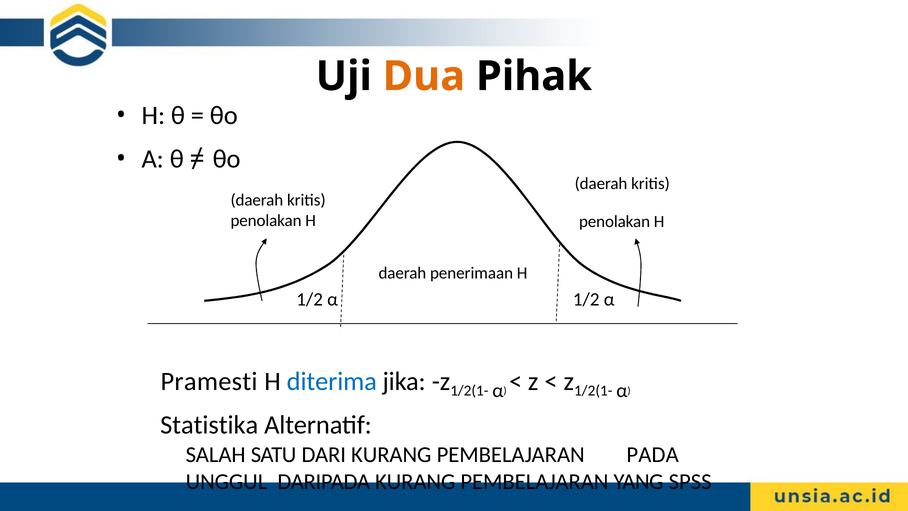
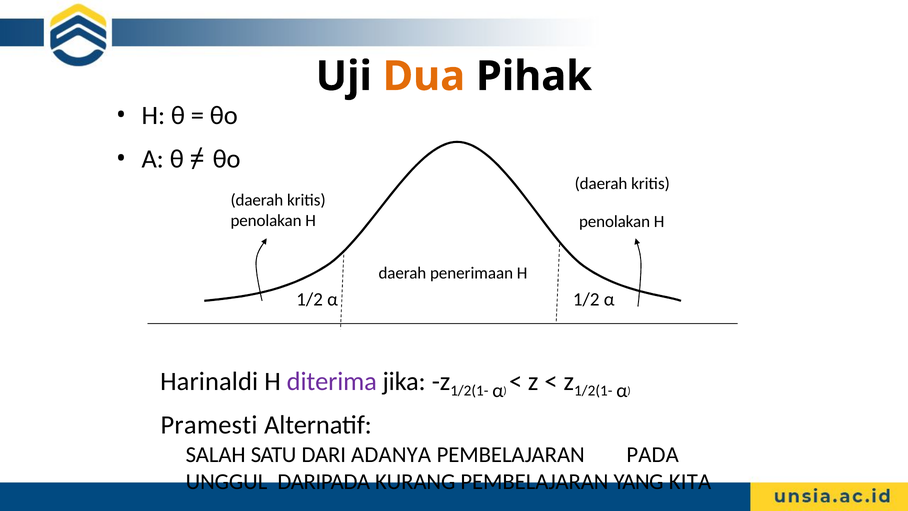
Pramesti: Pramesti -> Harinaldi
diterima colour: blue -> purple
Statistika: Statistika -> Pramesti
DARI KURANG: KURANG -> ADANYA
SPSS: SPSS -> KITA
